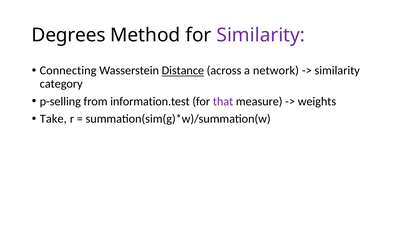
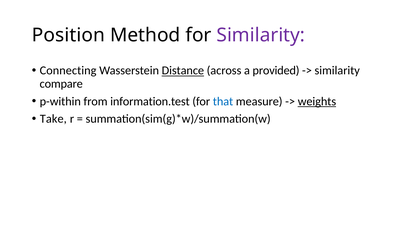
Degrees: Degrees -> Position
network: network -> provided
category: category -> compare
p-selling: p-selling -> p-within
that colour: purple -> blue
weights underline: none -> present
